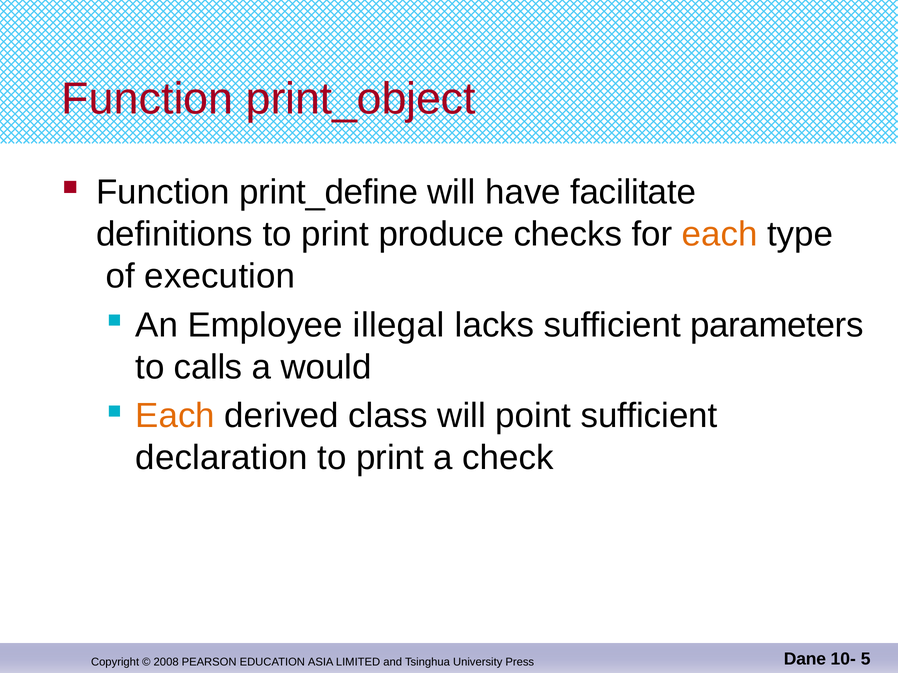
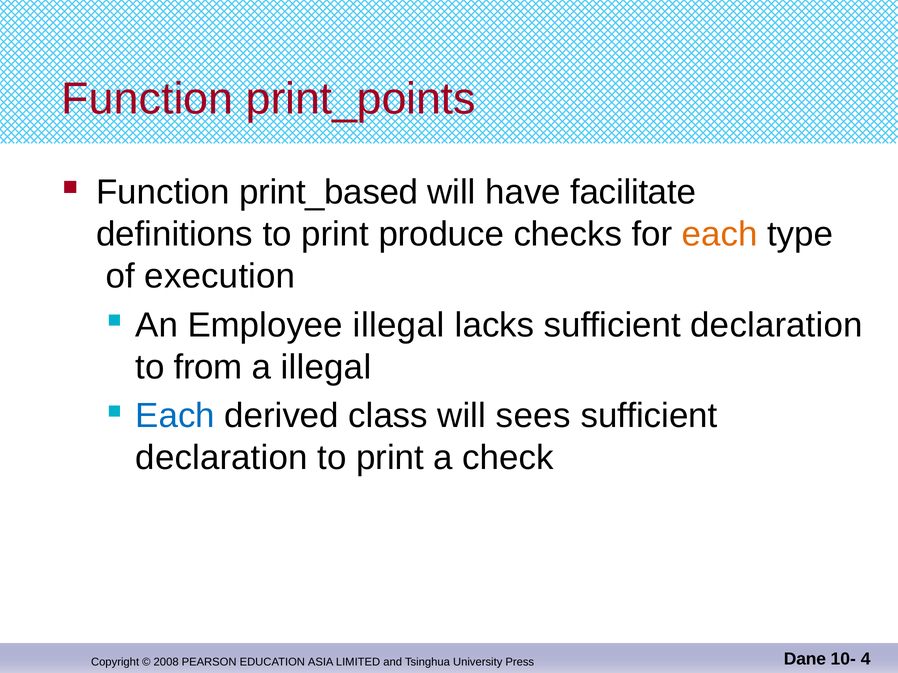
print_object: print_object -> print_points
print_define: print_define -> print_based
lacks sufficient parameters: parameters -> declaration
calls: calls -> from
a would: would -> illegal
Each at (175, 416) colour: orange -> blue
point: point -> sees
5: 5 -> 4
